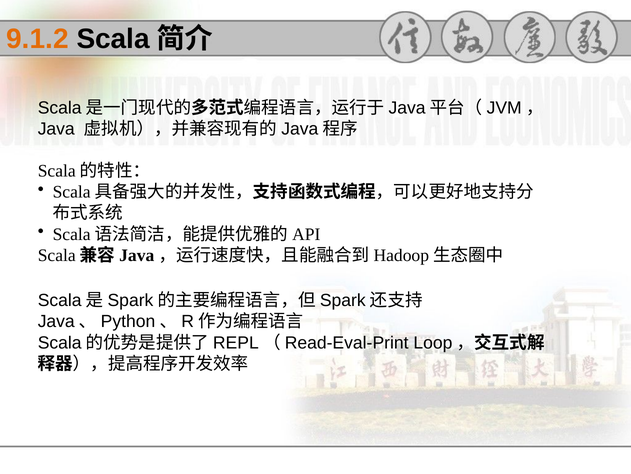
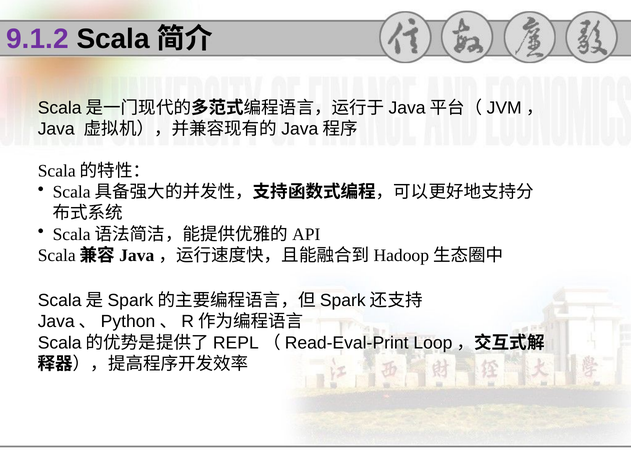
9.1.2 colour: orange -> purple
